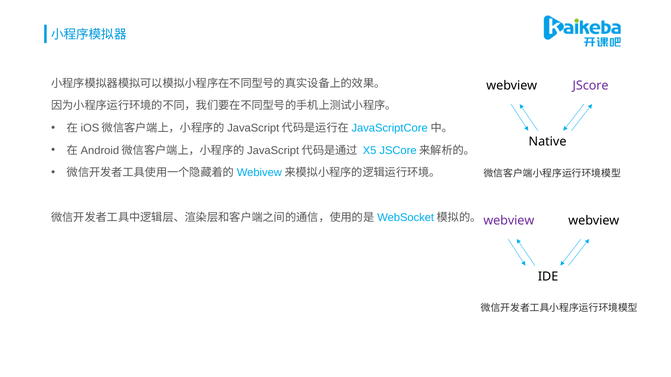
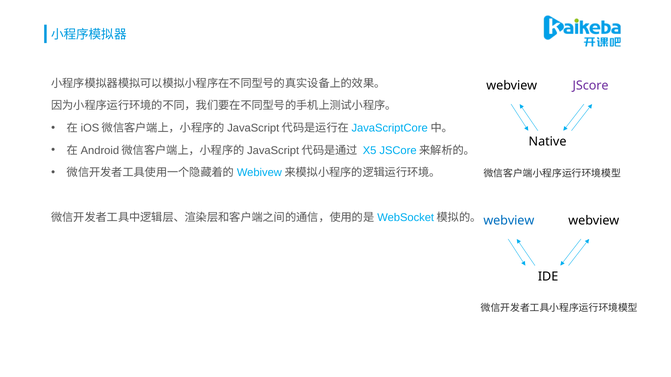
webview at (509, 221) colour: purple -> blue
